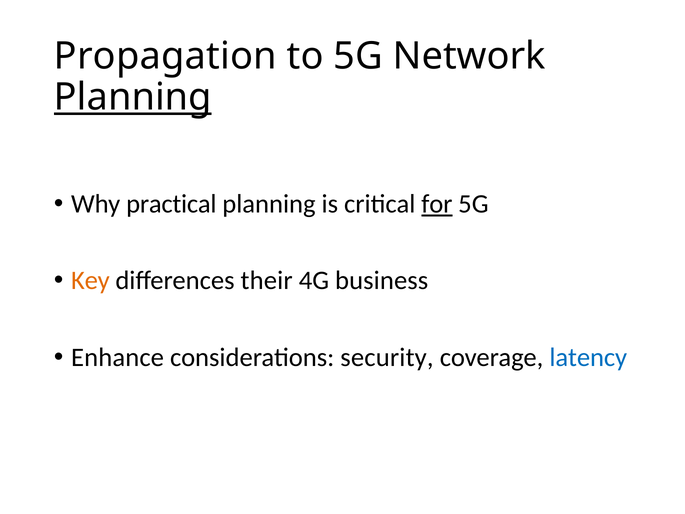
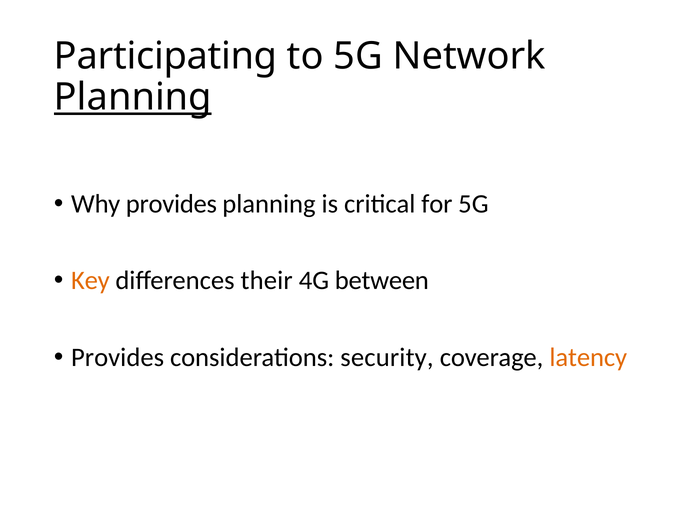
Propagation: Propagation -> Participating
Why practical: practical -> provides
for underline: present -> none
business: business -> between
Enhance at (118, 357): Enhance -> Provides
latency colour: blue -> orange
